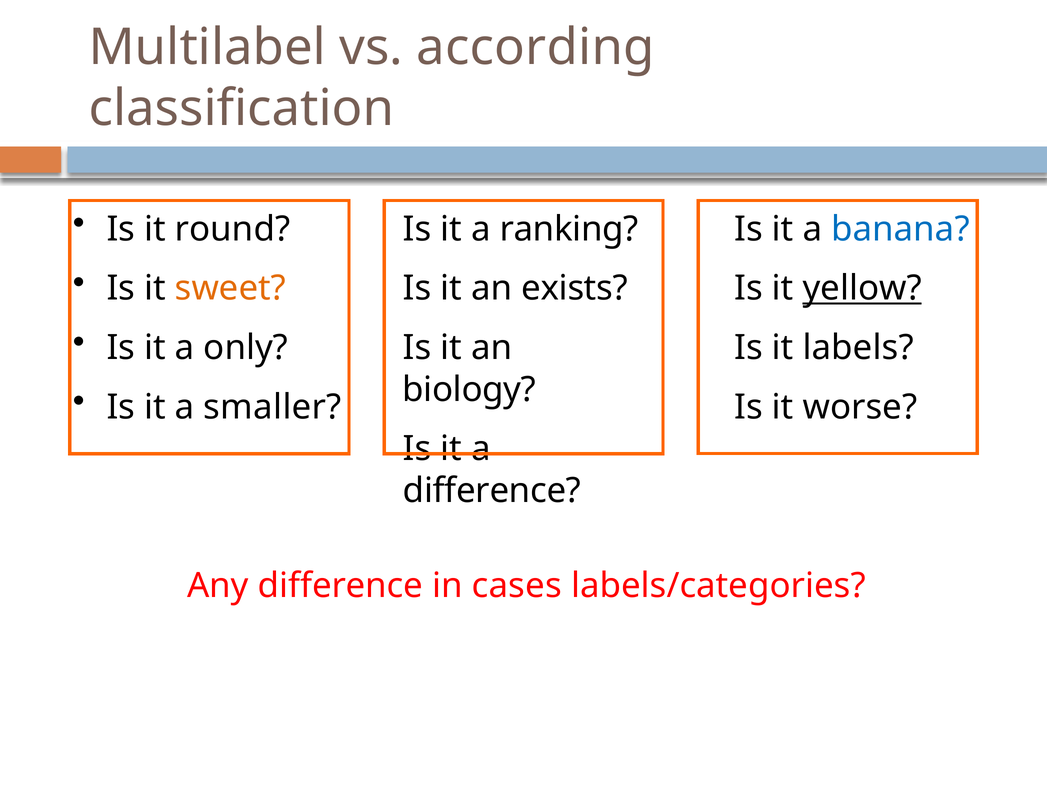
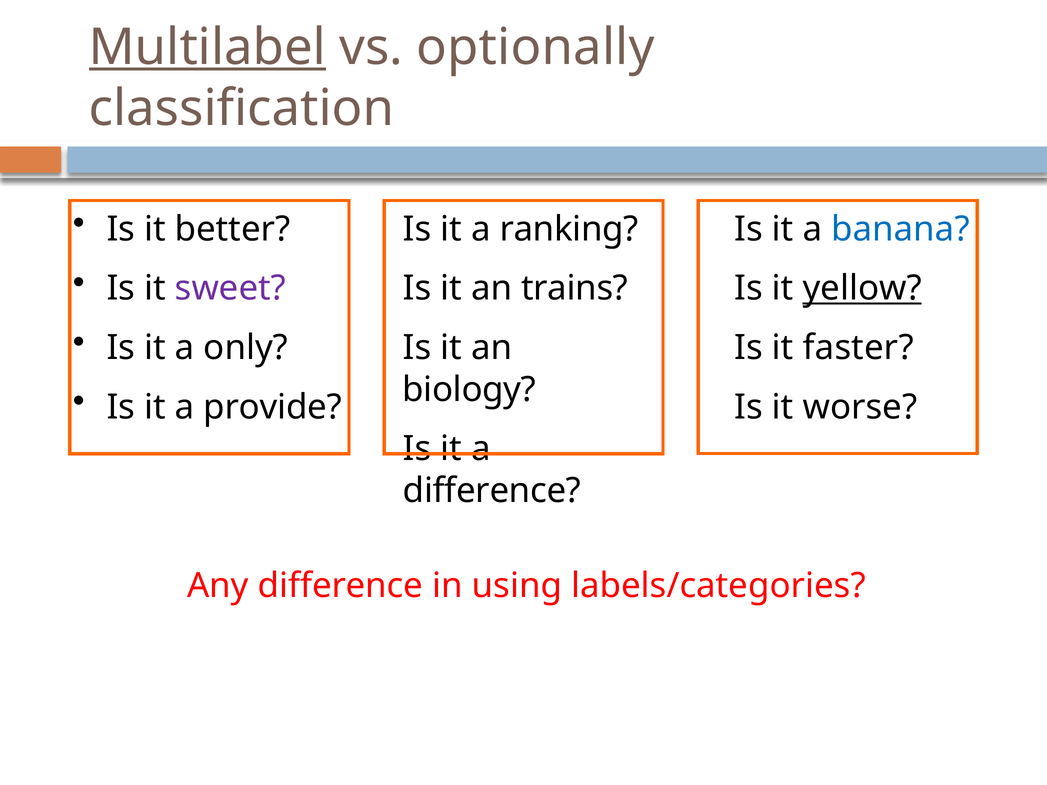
Multilabel underline: none -> present
according: according -> optionally
round: round -> better
sweet colour: orange -> purple
exists: exists -> trains
labels: labels -> faster
smaller: smaller -> provide
cases: cases -> using
